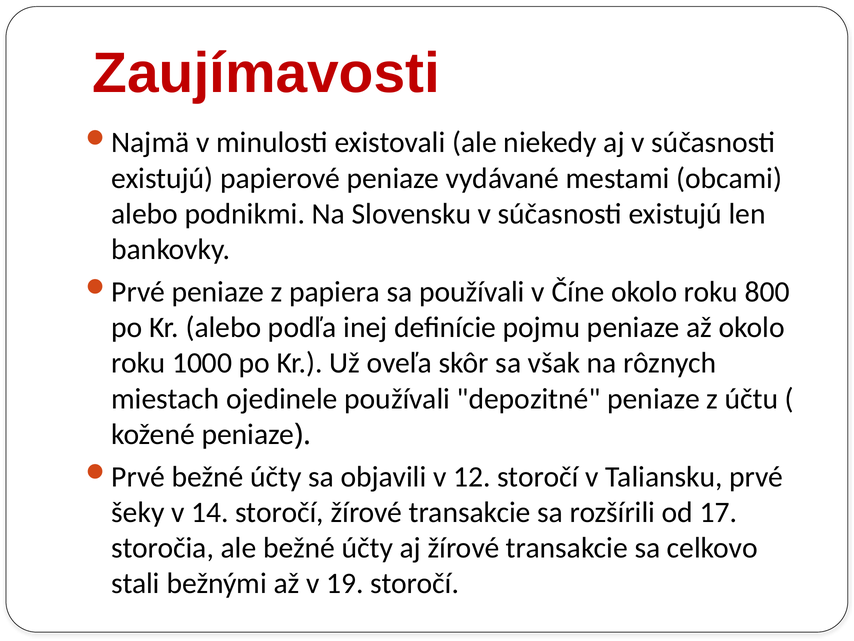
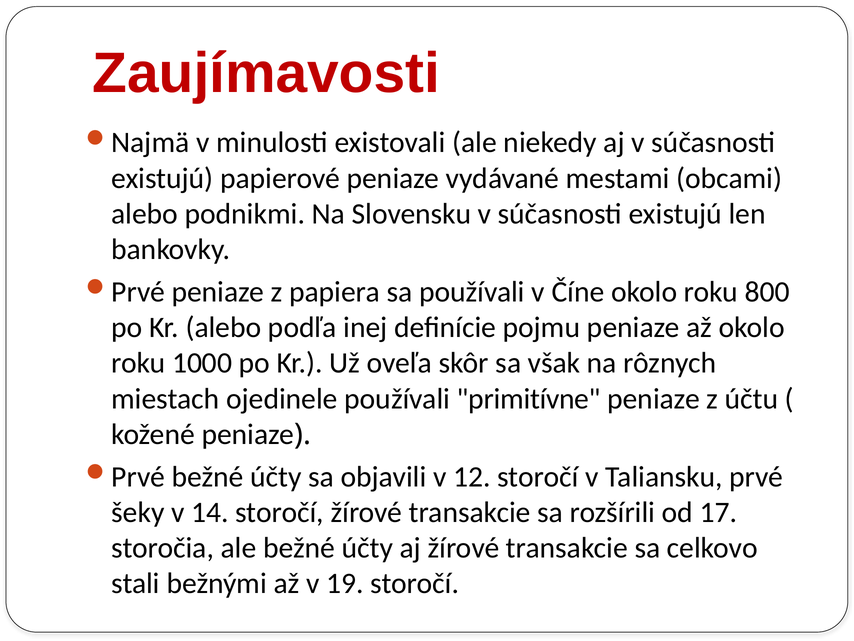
depozitné: depozitné -> primitívne
